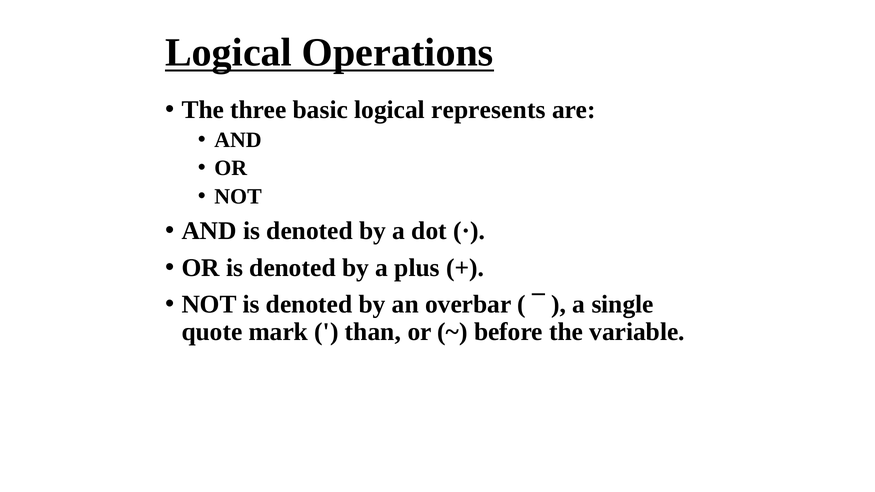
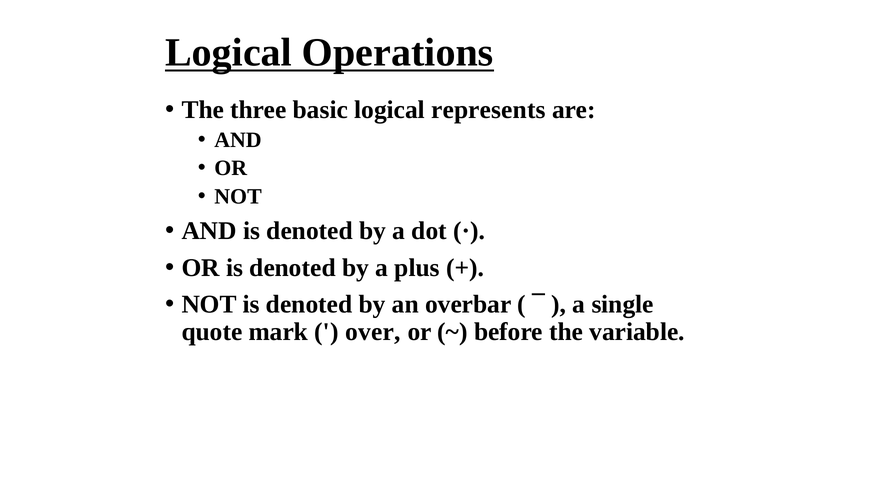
than: than -> over
